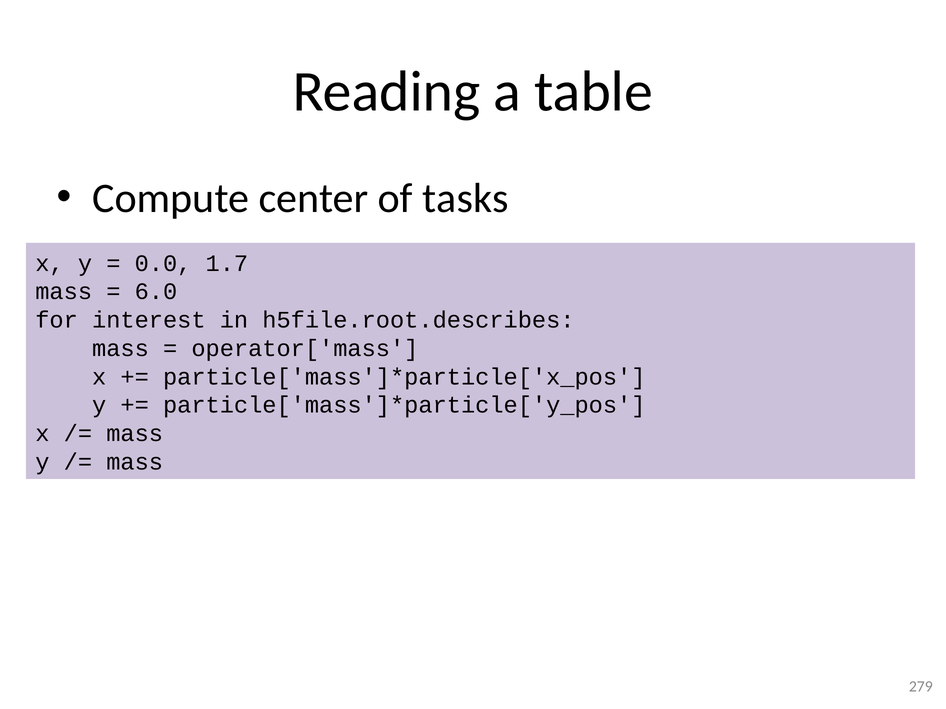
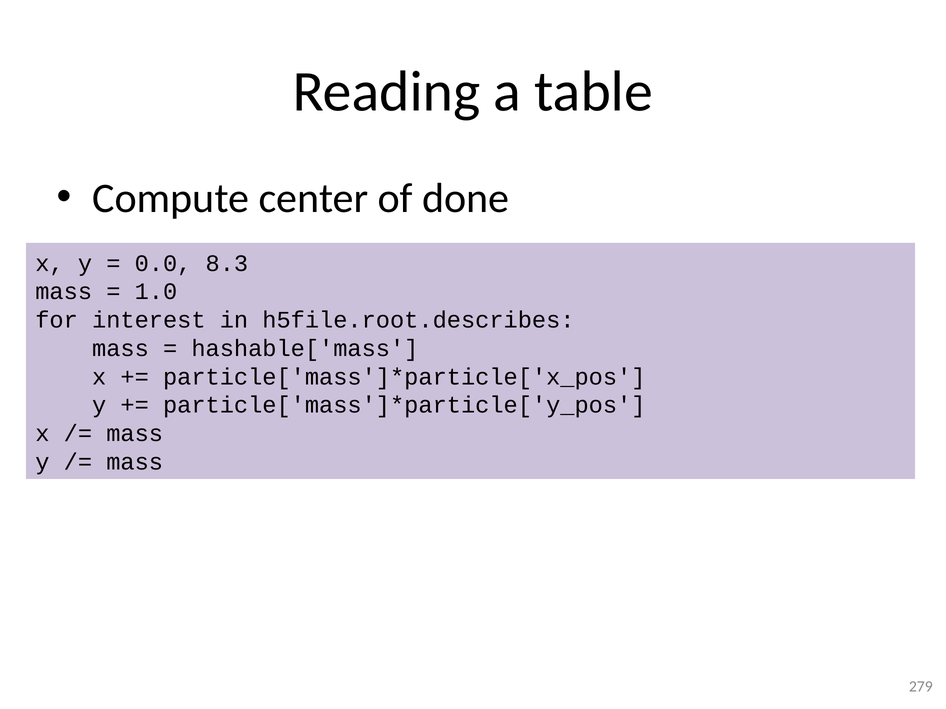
tasks: tasks -> done
1.7: 1.7 -> 8.3
6.0: 6.0 -> 1.0
operator['mass: operator['mass -> hashable['mass
